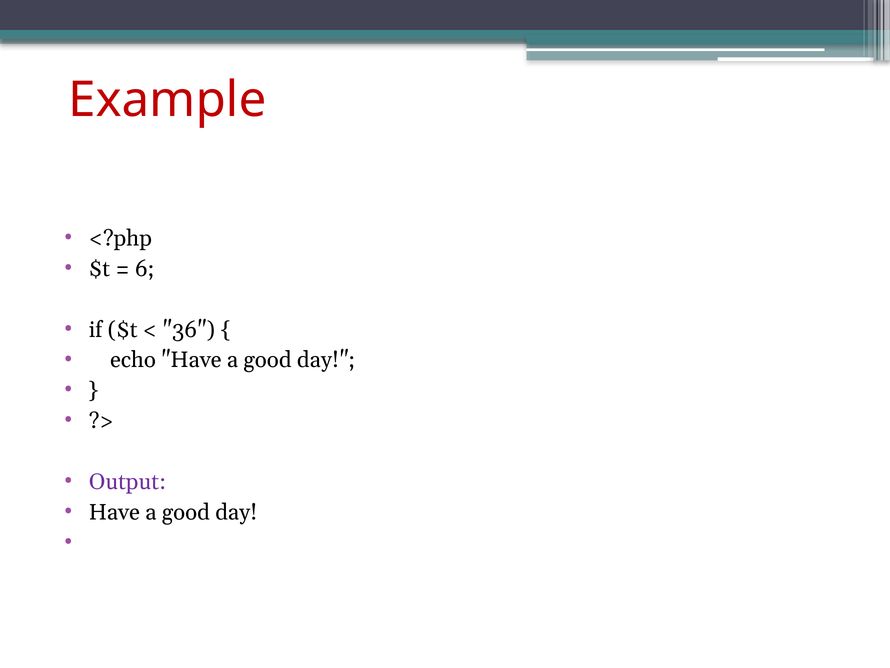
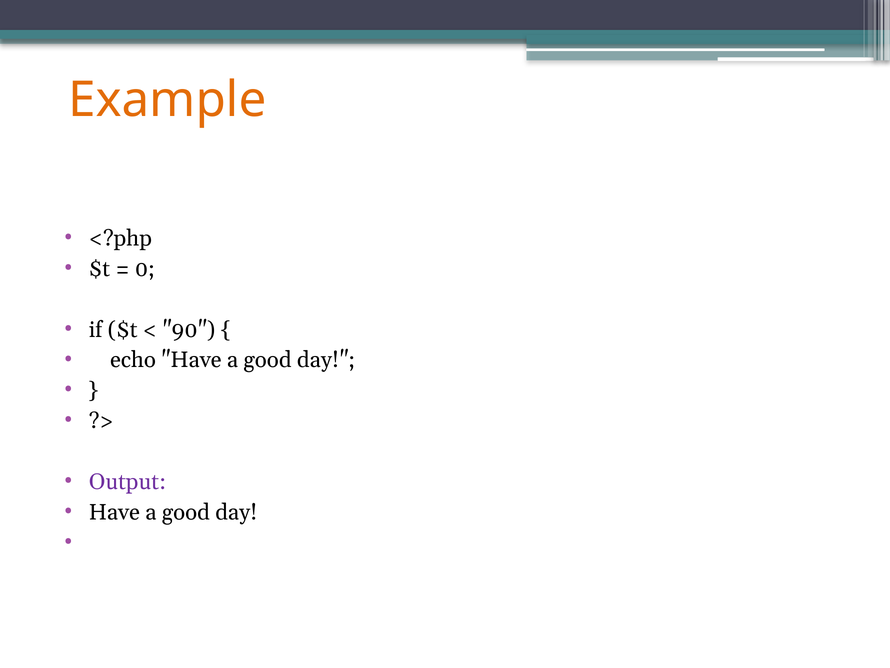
Example colour: red -> orange
6: 6 -> 0
36: 36 -> 90
